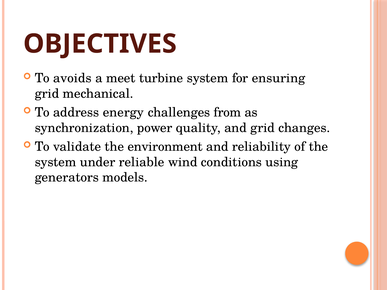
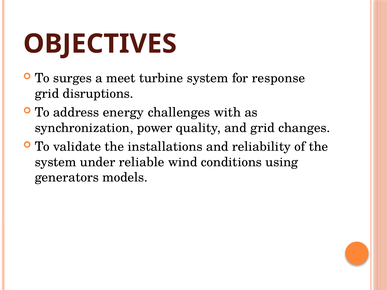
avoids: avoids -> surges
ensuring: ensuring -> response
mechanical: mechanical -> disruptions
from: from -> with
environment: environment -> installations
